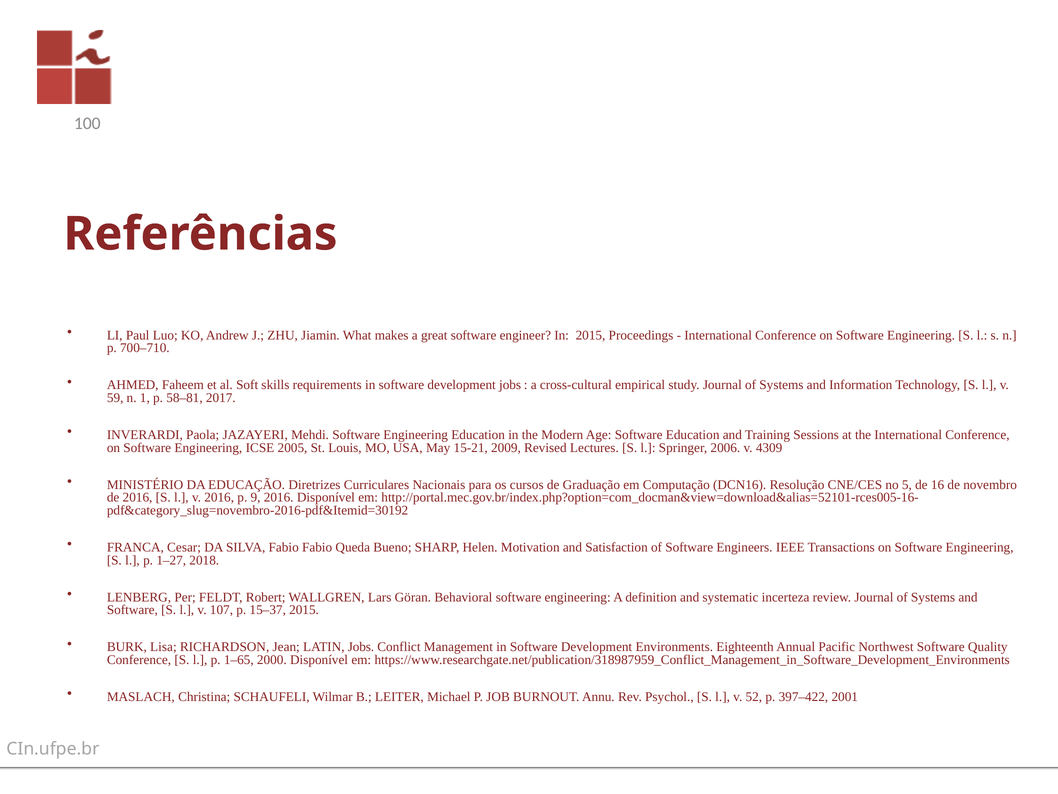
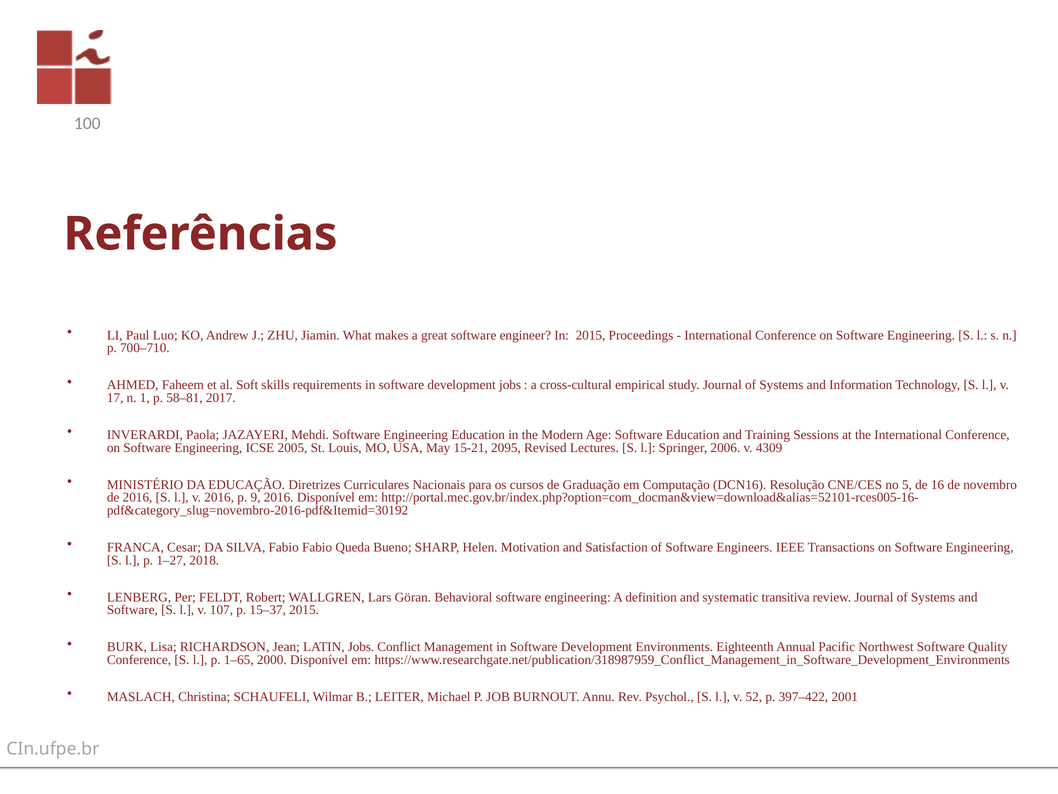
59: 59 -> 17
2009: 2009 -> 2095
incerteza: incerteza -> transitiva
